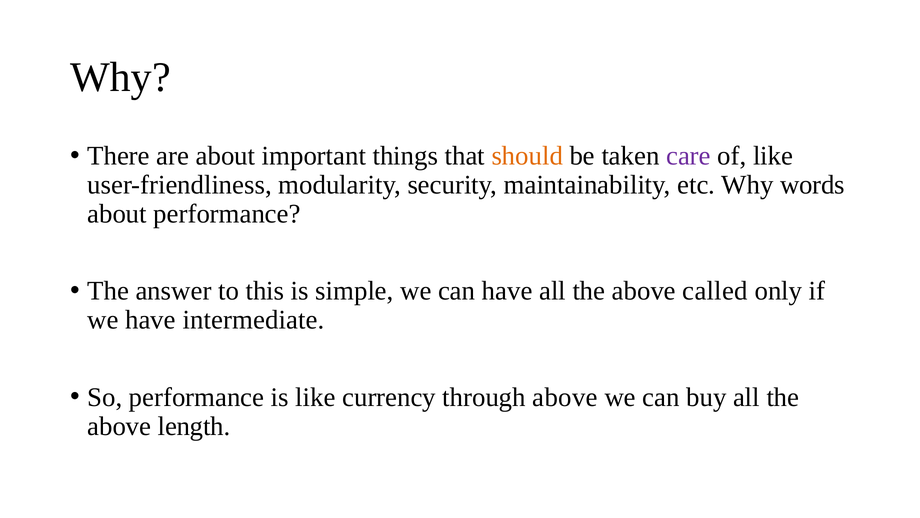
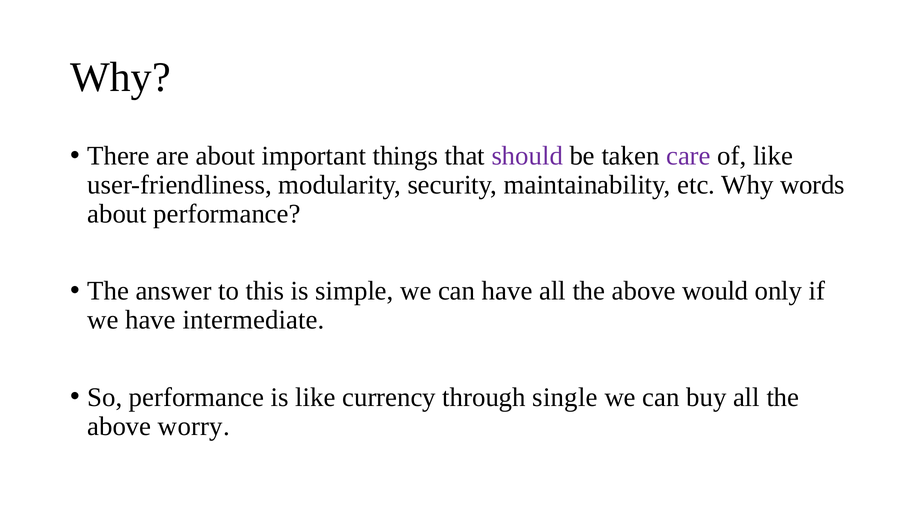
should colour: orange -> purple
called: called -> would
through above: above -> single
length: length -> worry
